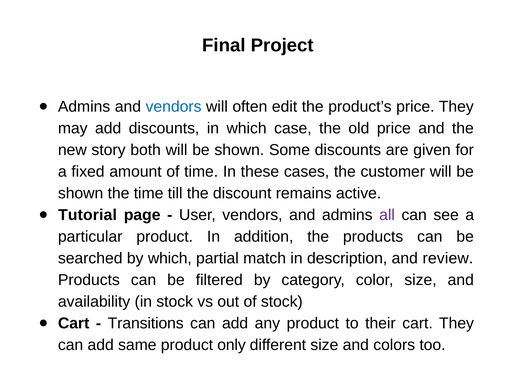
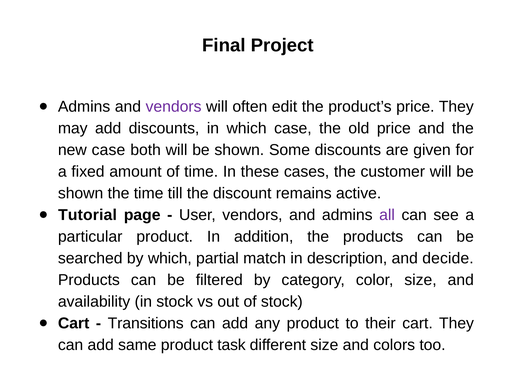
vendors at (174, 107) colour: blue -> purple
new story: story -> case
review: review -> decide
only: only -> task
